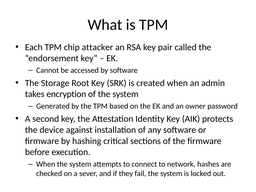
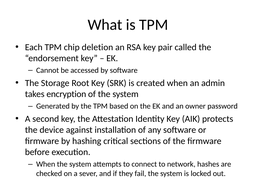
attacker: attacker -> deletion
